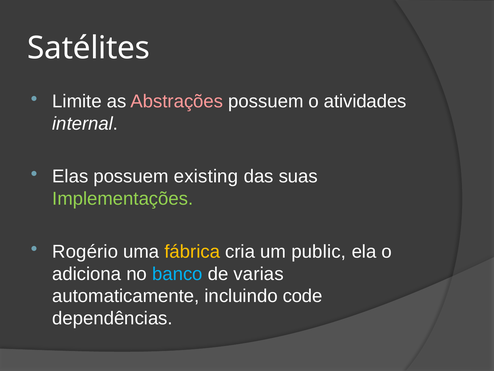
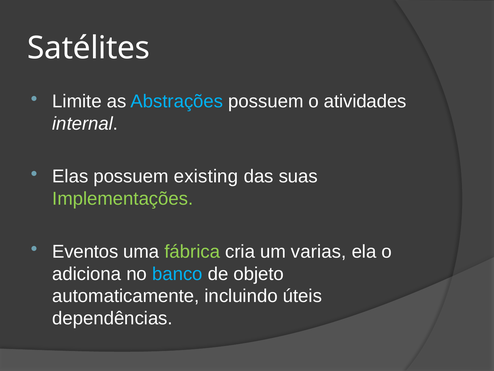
Abstrações colour: pink -> light blue
Rogério: Rogério -> Eventos
fábrica colour: yellow -> light green
public: public -> varias
varias: varias -> objeto
code: code -> úteis
